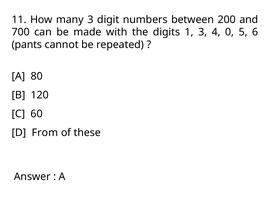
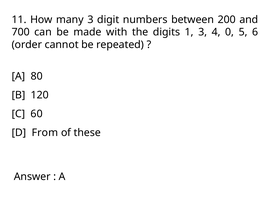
pants: pants -> order
